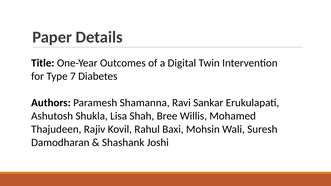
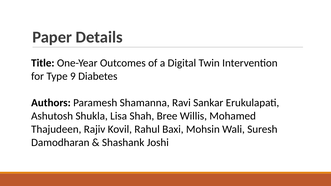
7: 7 -> 9
